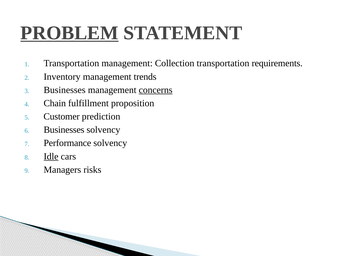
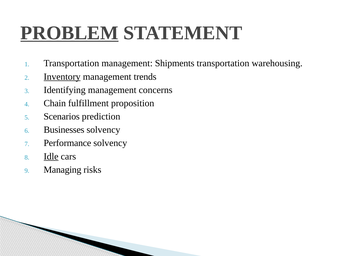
Collection: Collection -> Shipments
requirements: requirements -> warehousing
Inventory underline: none -> present
Businesses at (65, 90): Businesses -> Identifying
concerns underline: present -> none
Customer: Customer -> Scenarios
Managers: Managers -> Managing
